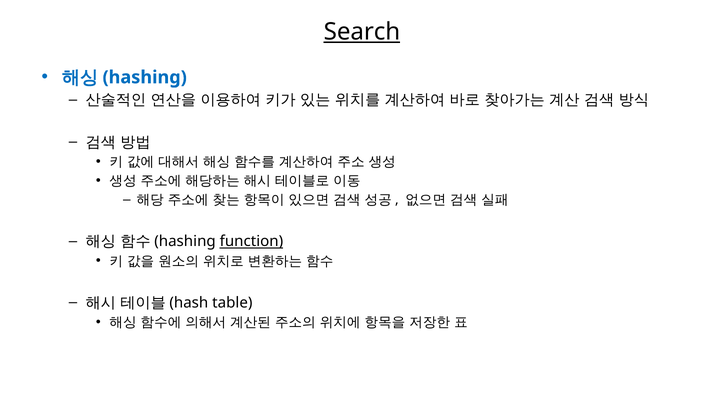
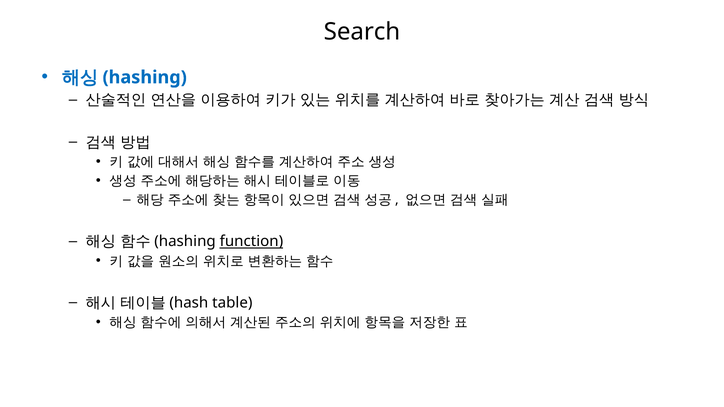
Search underline: present -> none
